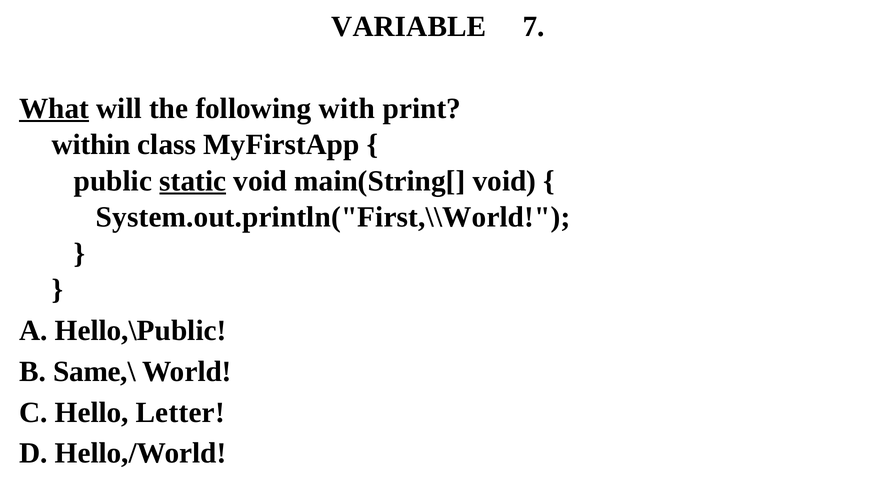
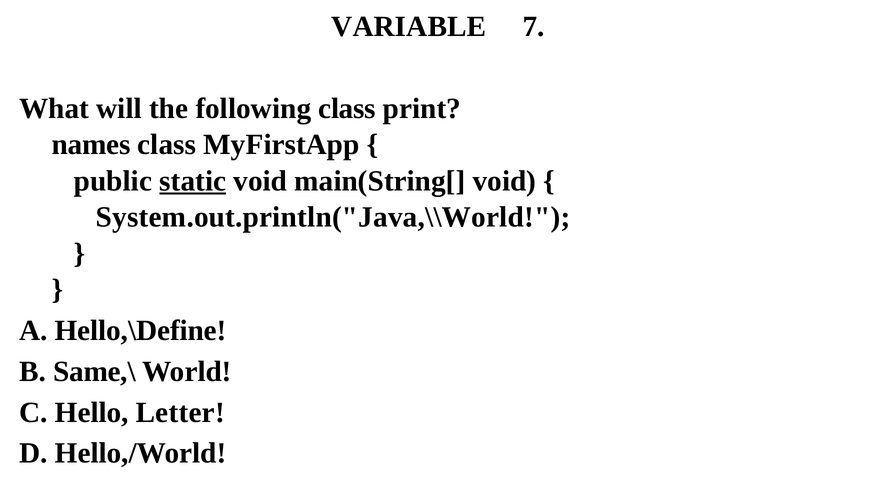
What underline: present -> none
following with: with -> class
within: within -> names
System.out.println("First,\\World: System.out.println("First,\\World -> System.out.println("Java,\\World
Hello,\Public: Hello,\Public -> Hello,\Define
